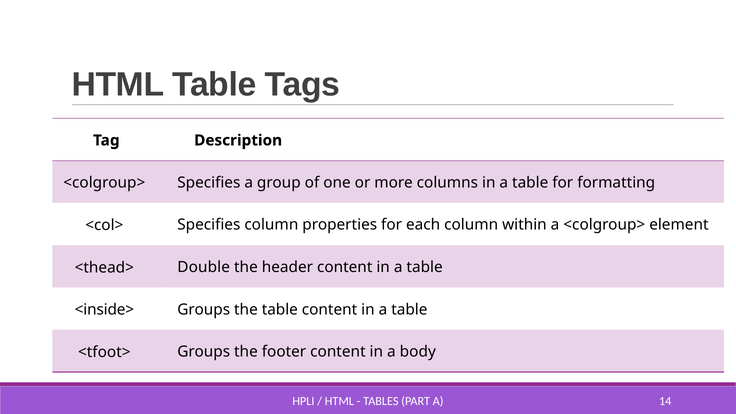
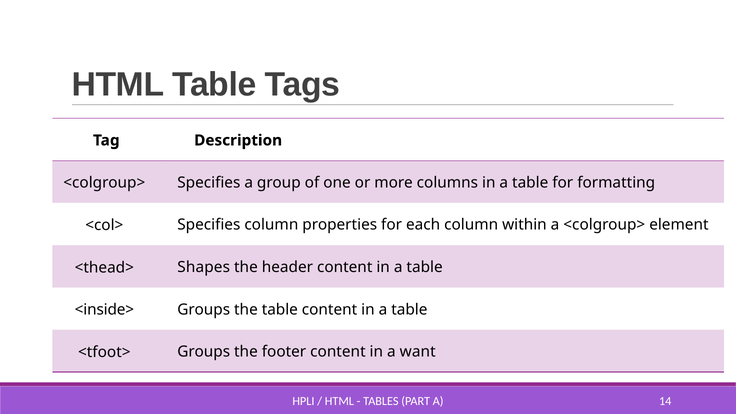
Double: Double -> Shapes
body: body -> want
